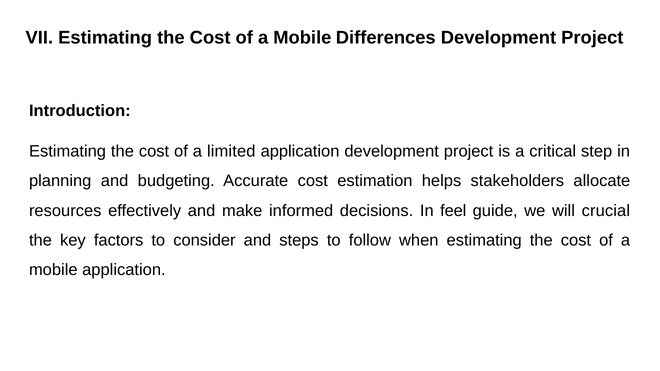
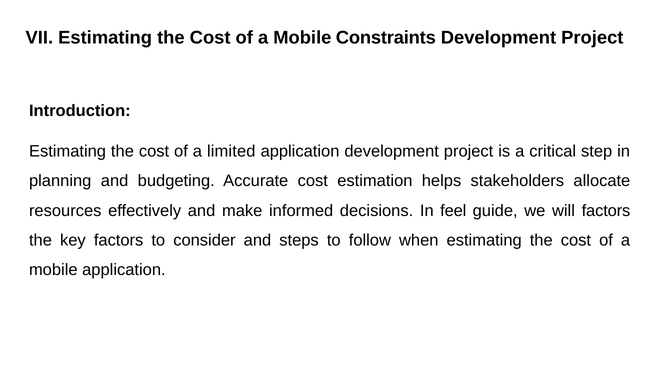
Differences: Differences -> Constraints
will crucial: crucial -> factors
